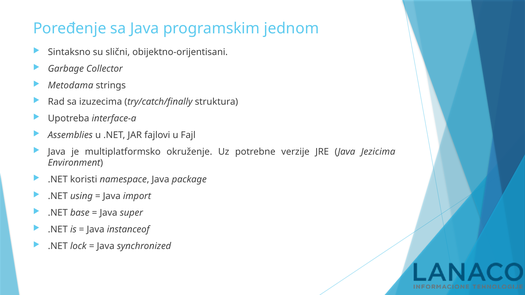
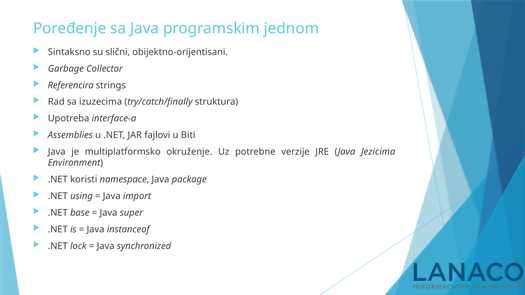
Metodama: Metodama -> Referencira
Fajl: Fajl -> Biti
